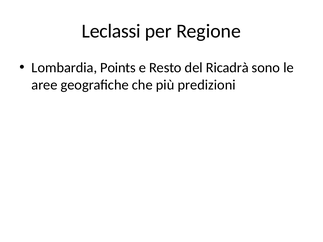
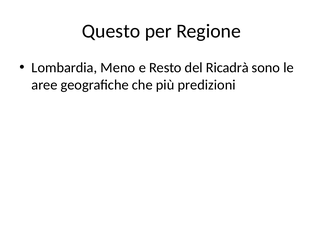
Leclassi: Leclassi -> Questo
Points: Points -> Meno
